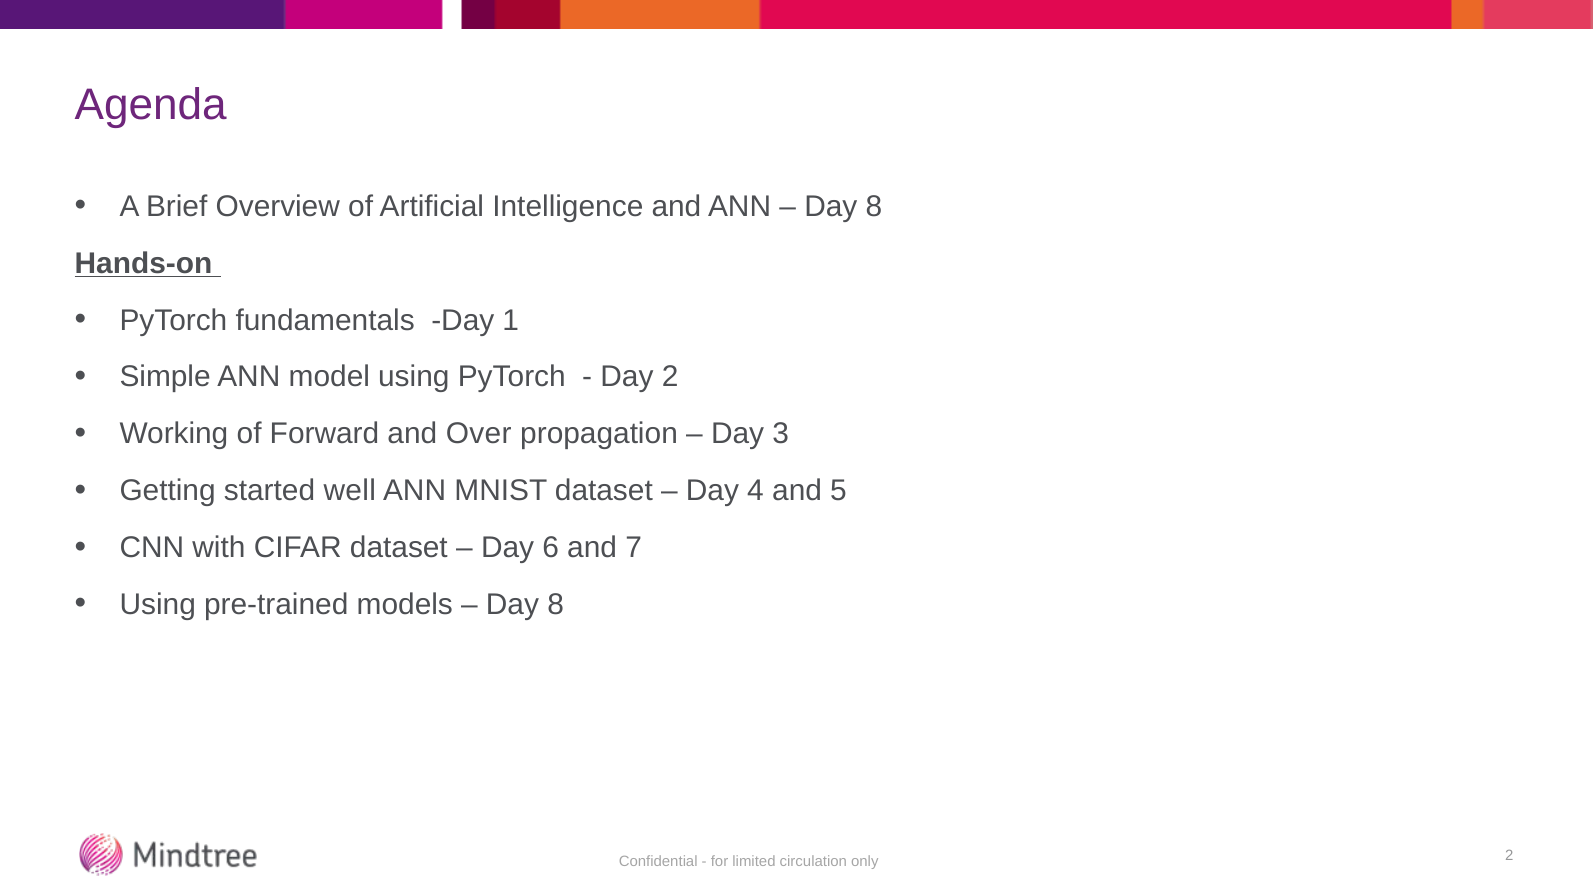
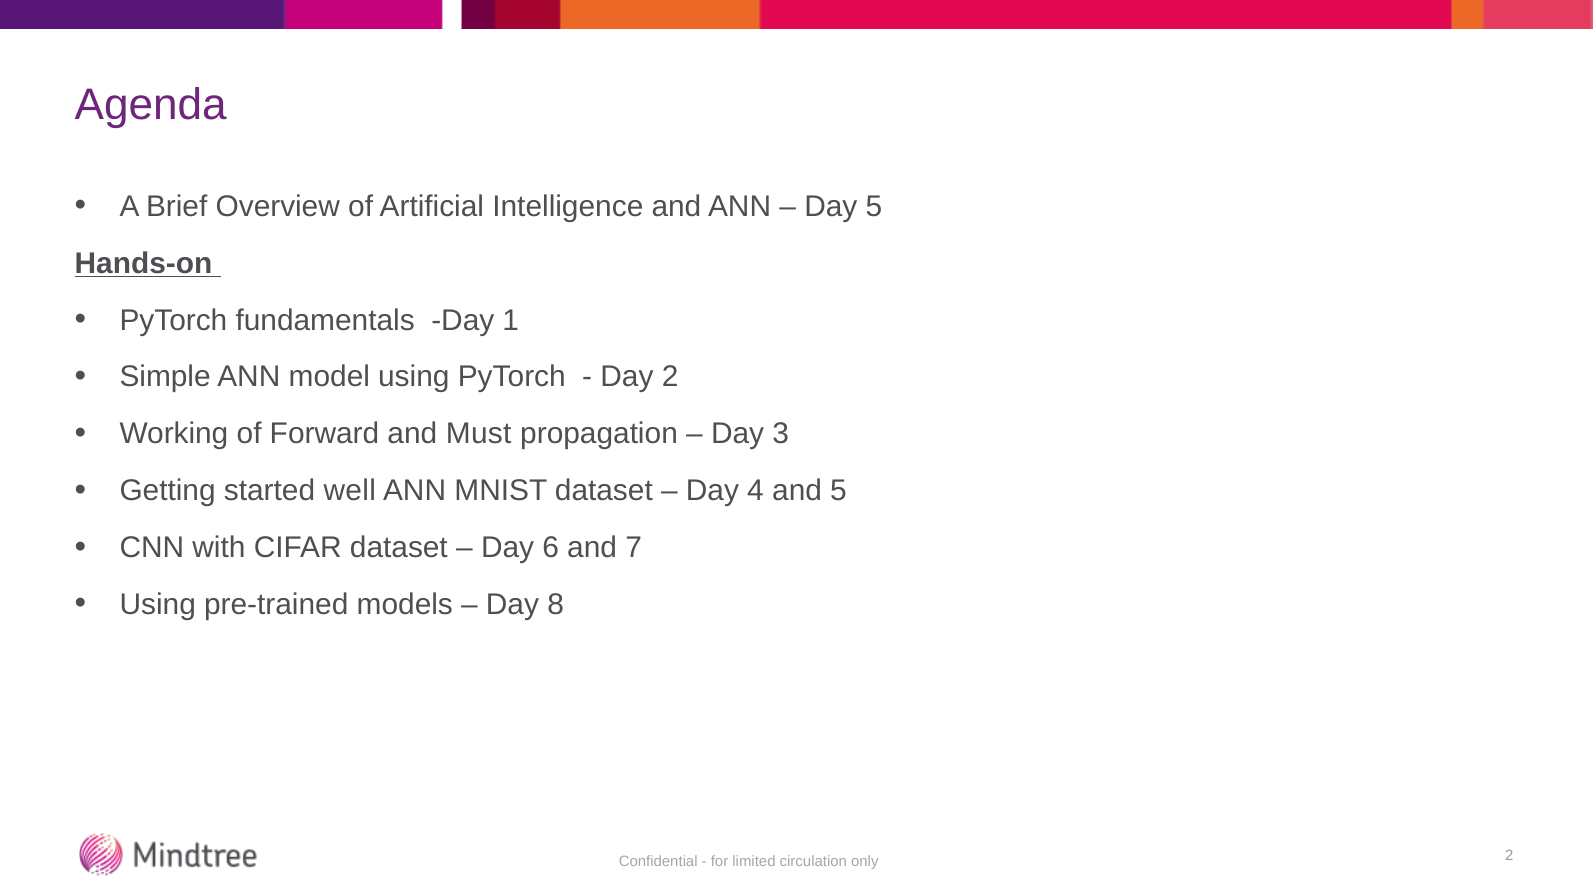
8 at (874, 206): 8 -> 5
Over: Over -> Must
